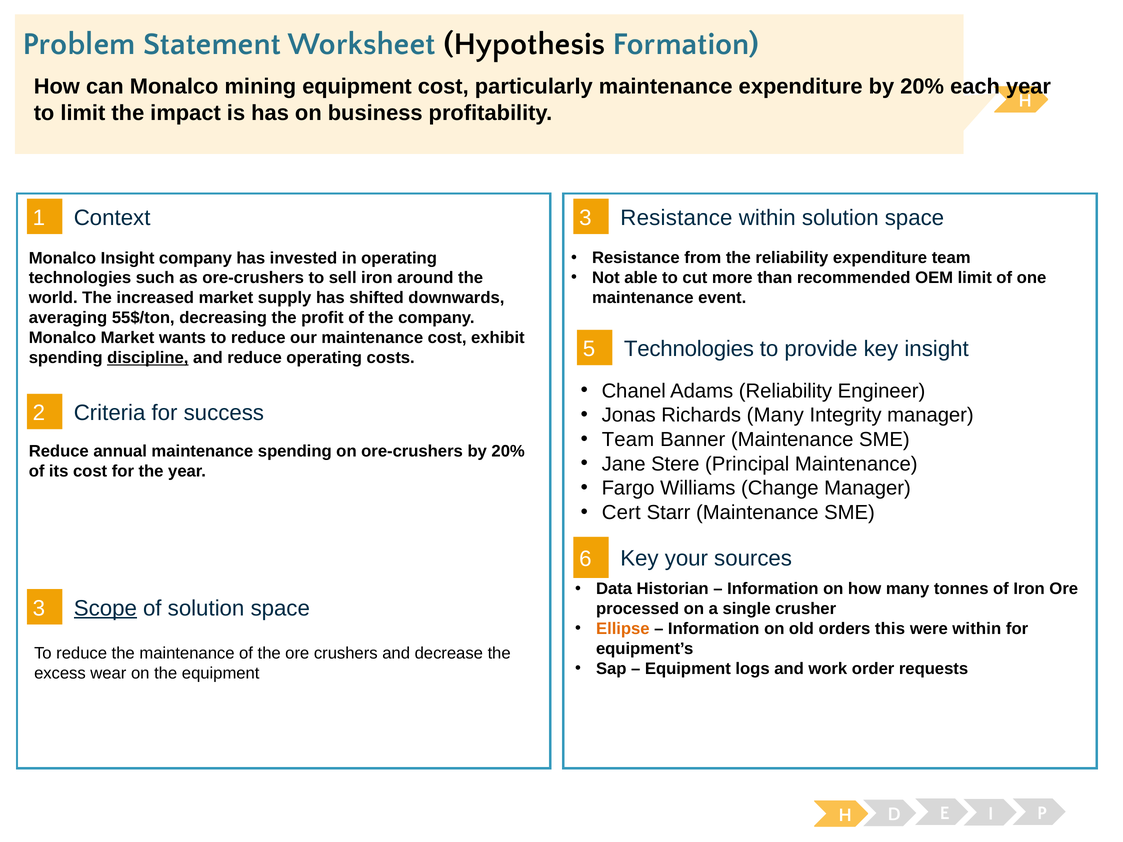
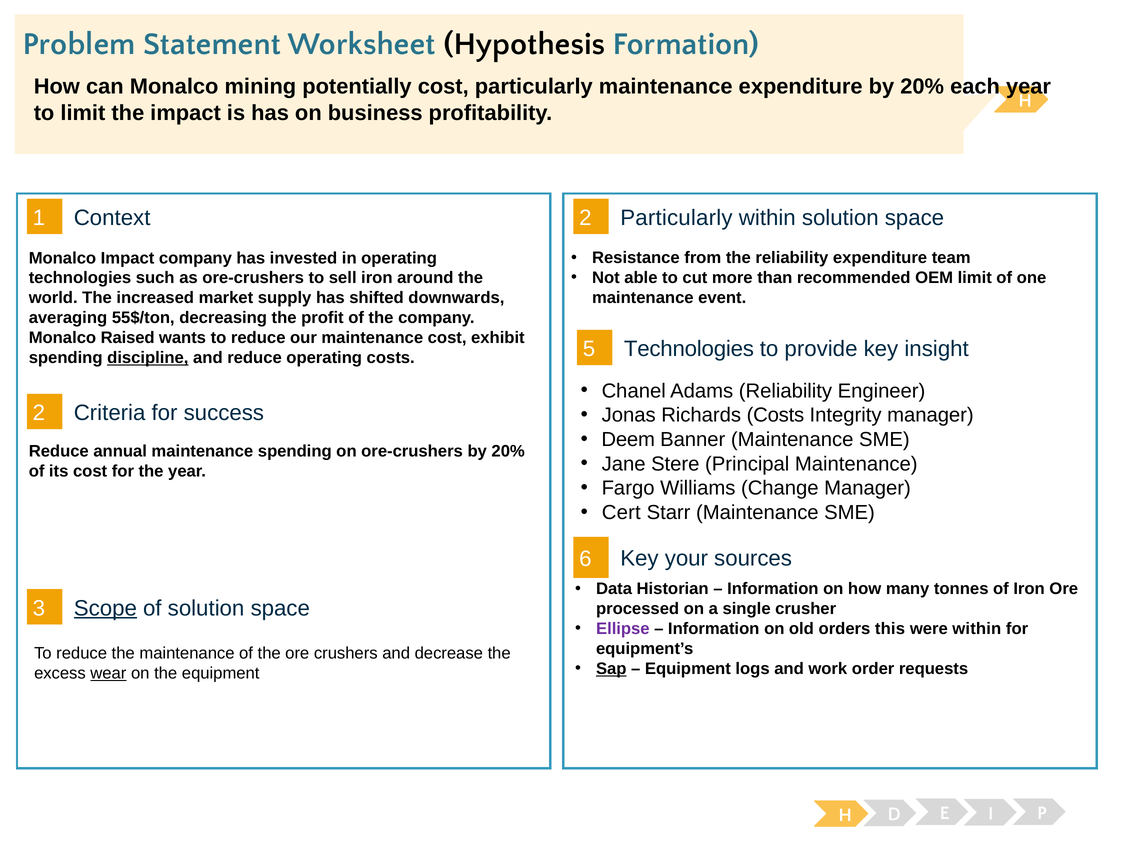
mining equipment: equipment -> potentially
1 3: 3 -> 2
Context Resistance: Resistance -> Particularly
Monalco Insight: Insight -> Impact
Monalco Market: Market -> Raised
Richards Many: Many -> Costs
Team at (628, 440): Team -> Deem
Ellipse colour: orange -> purple
Sap underline: none -> present
wear underline: none -> present
